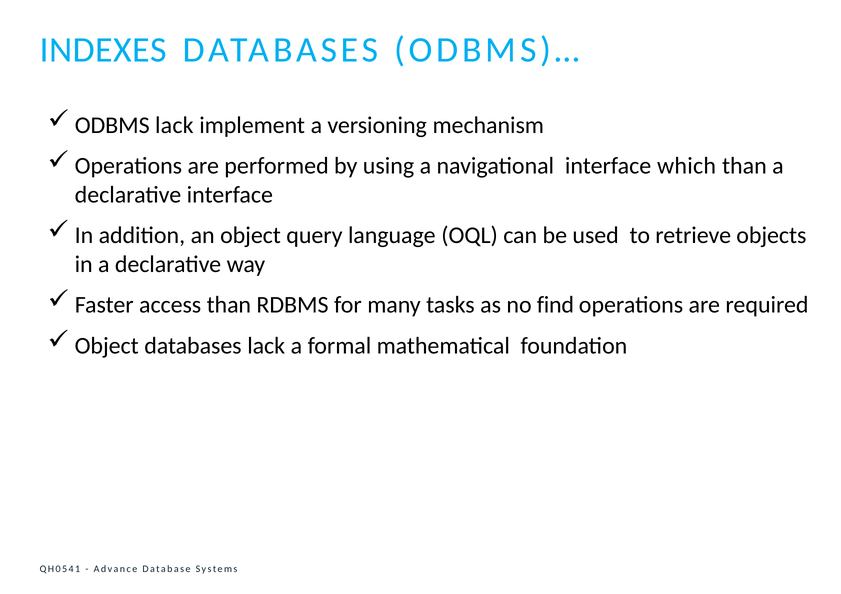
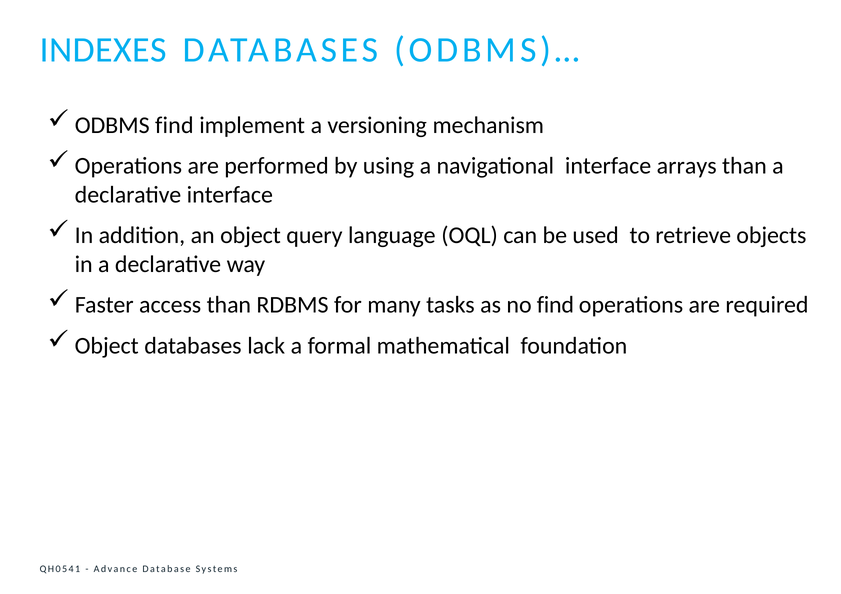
ODBMS lack: lack -> find
which: which -> arrays
